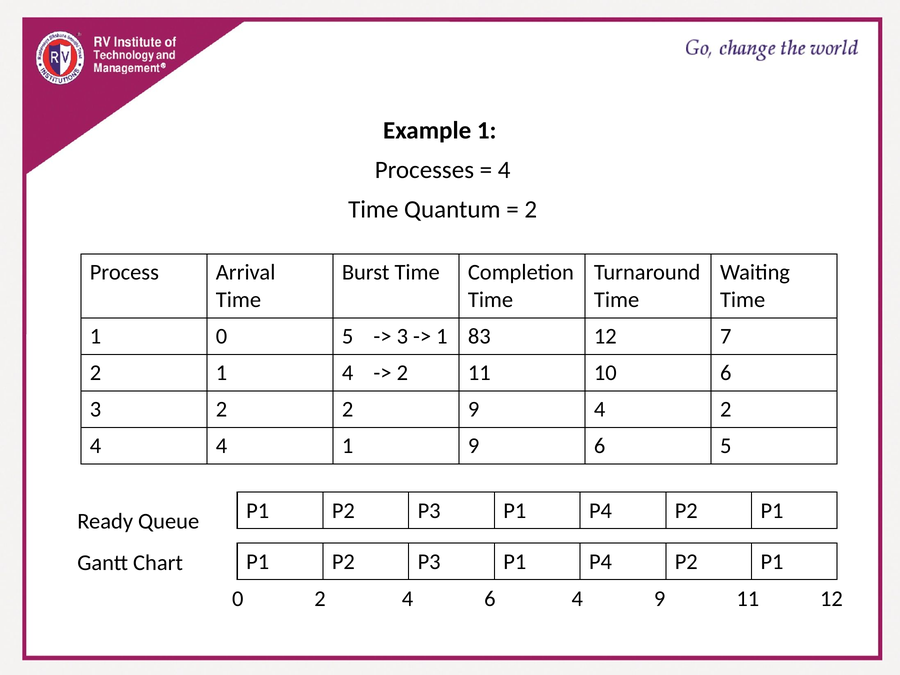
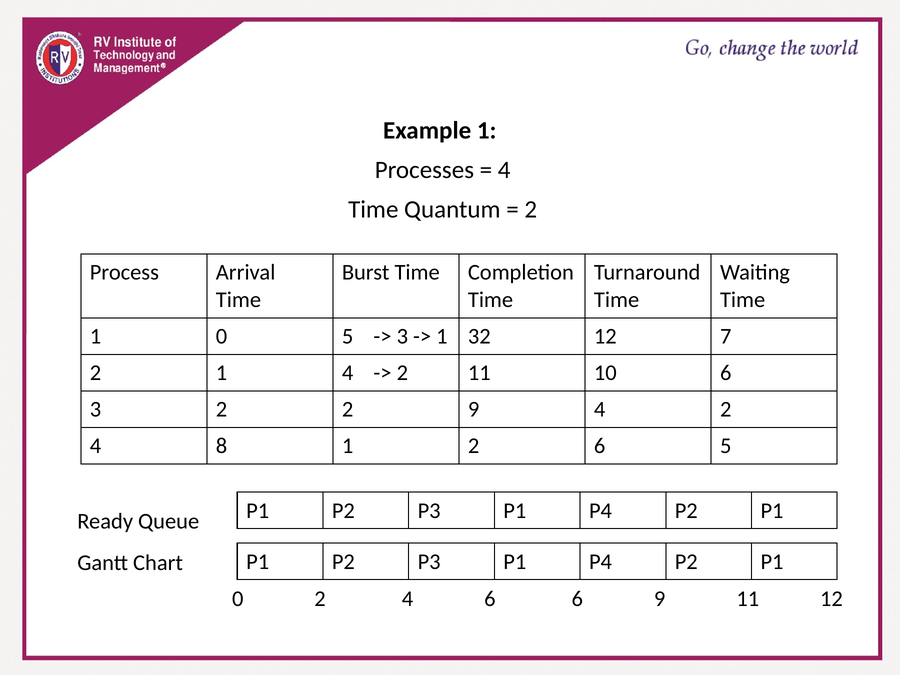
83: 83 -> 32
4 4: 4 -> 8
1 9: 9 -> 2
6 4: 4 -> 6
